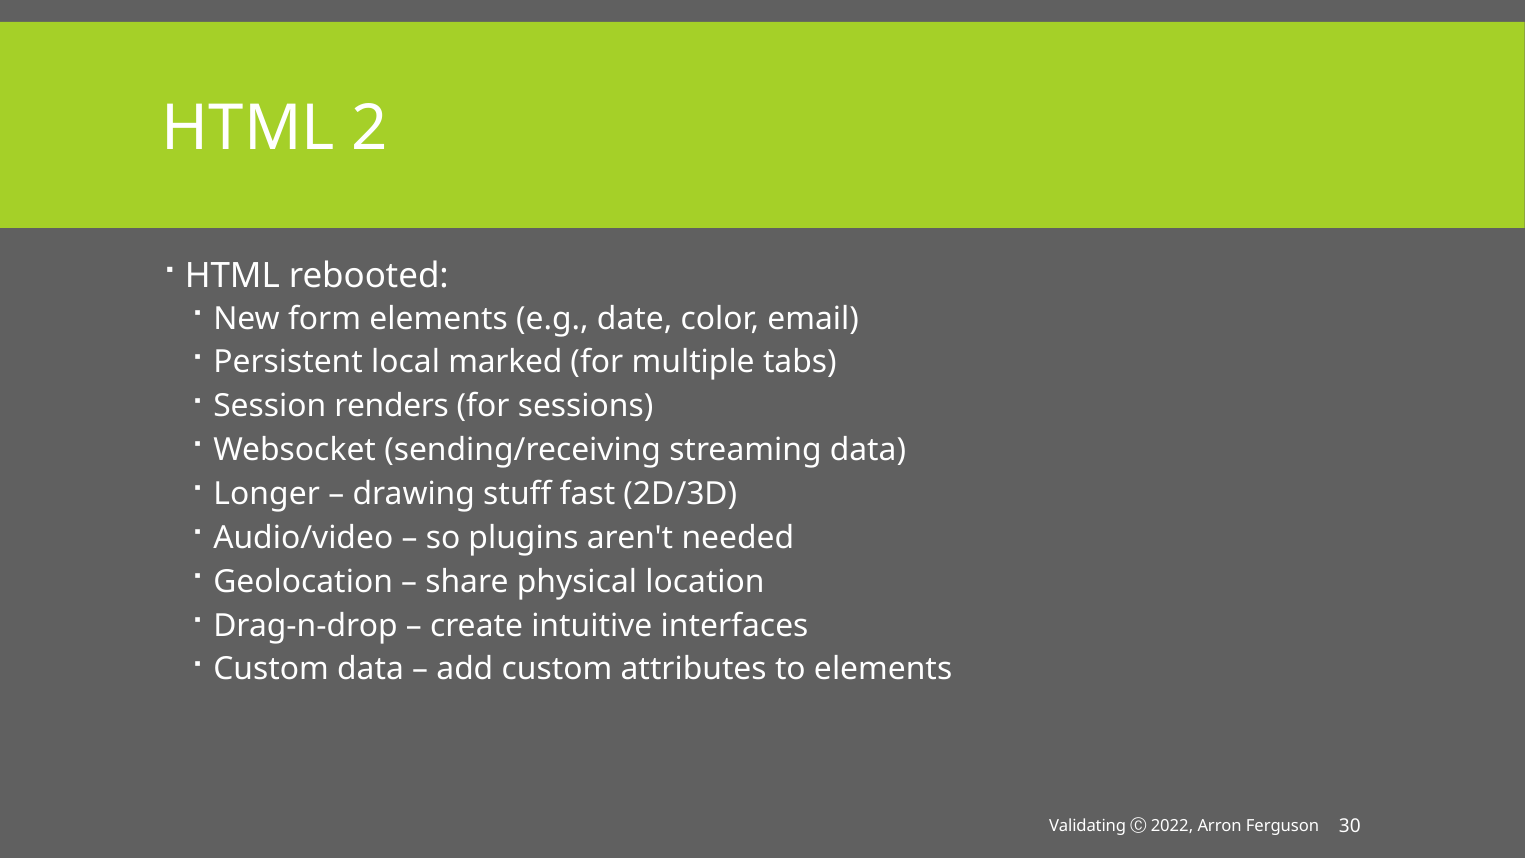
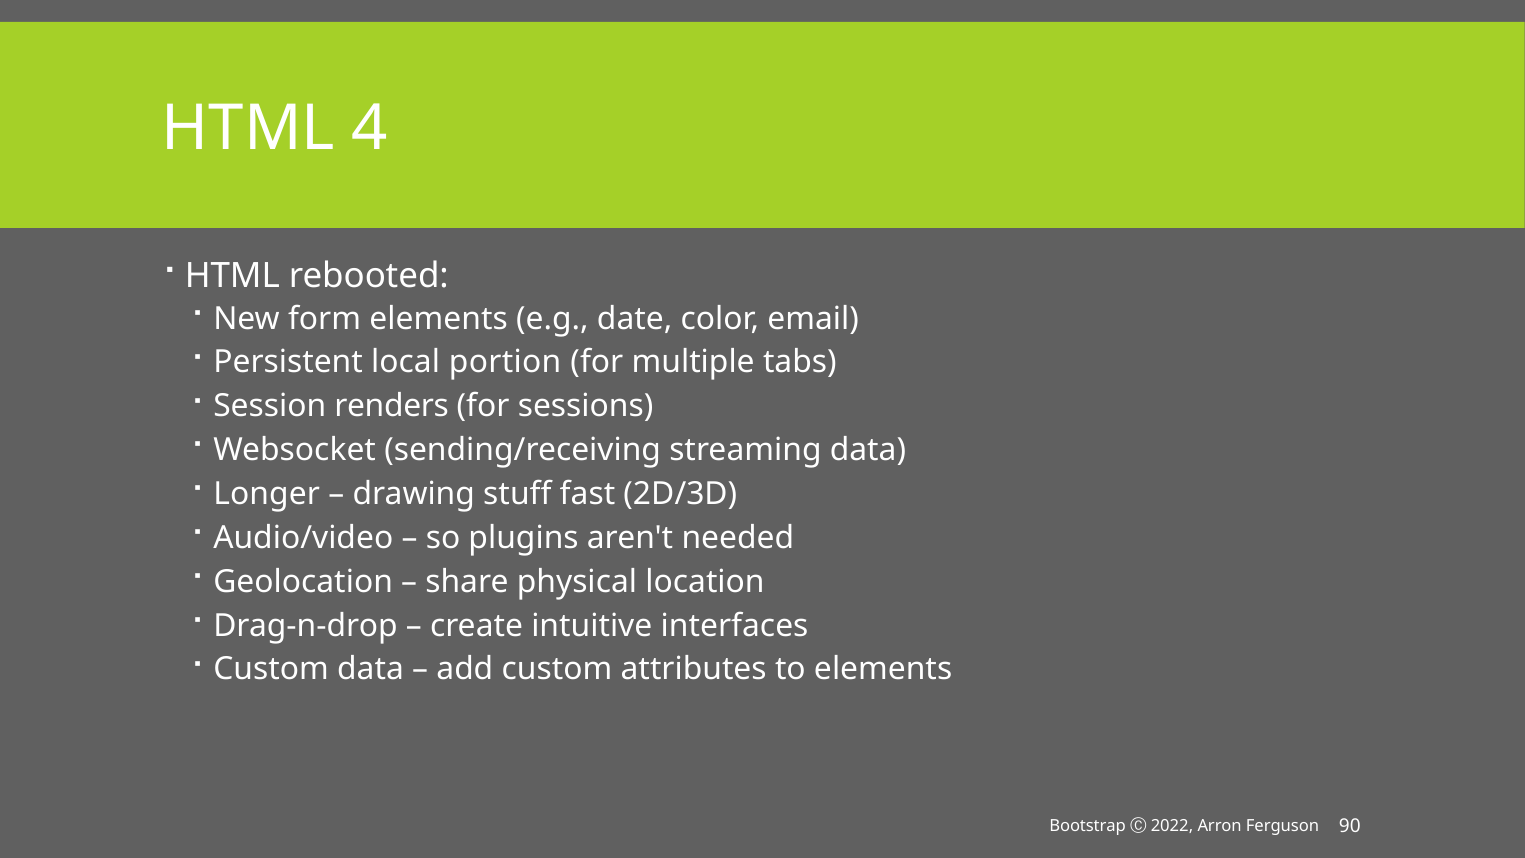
2: 2 -> 4
marked: marked -> portion
30: 30 -> 90
Validating: Validating -> Bootstrap
